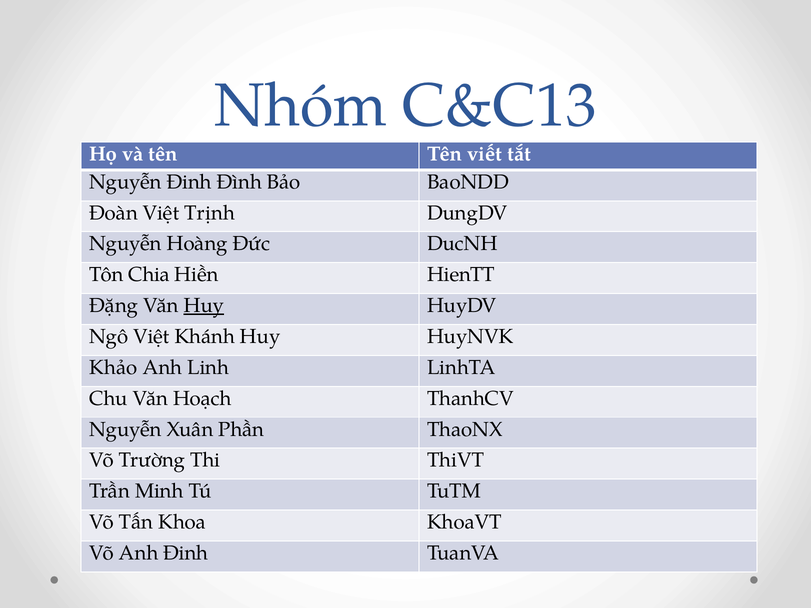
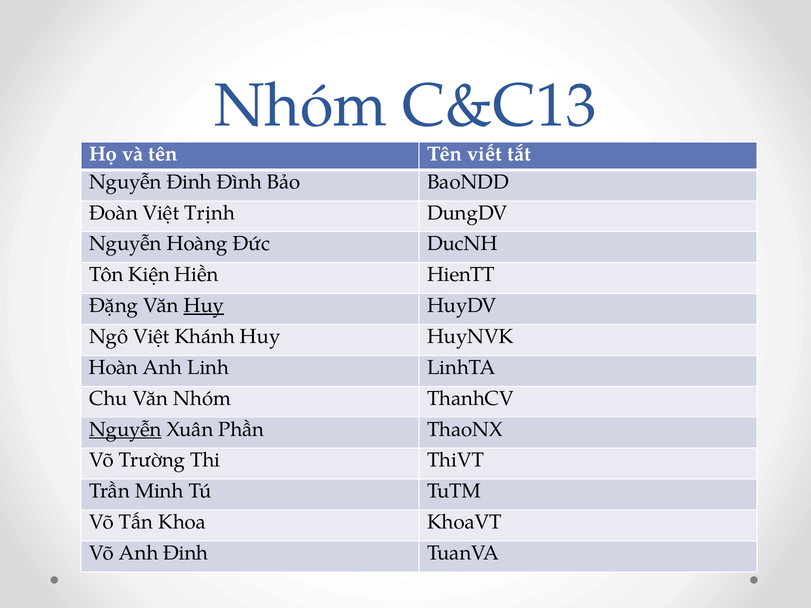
Chia: Chia -> Kiện
Khảo: Khảo -> Hoàn
Văn Hoạch: Hoạch -> Nhóm
Nguyễn at (125, 430) underline: none -> present
